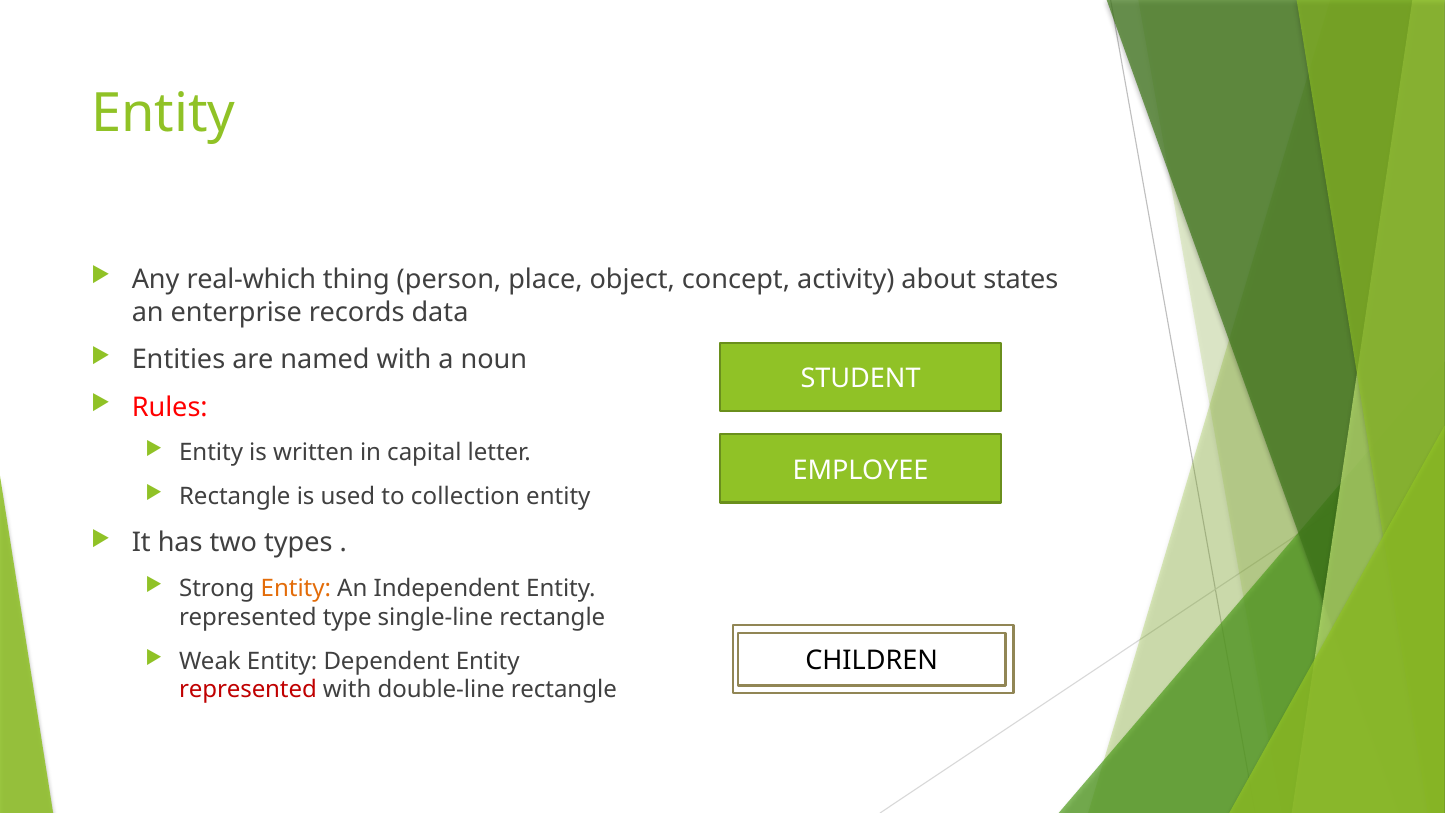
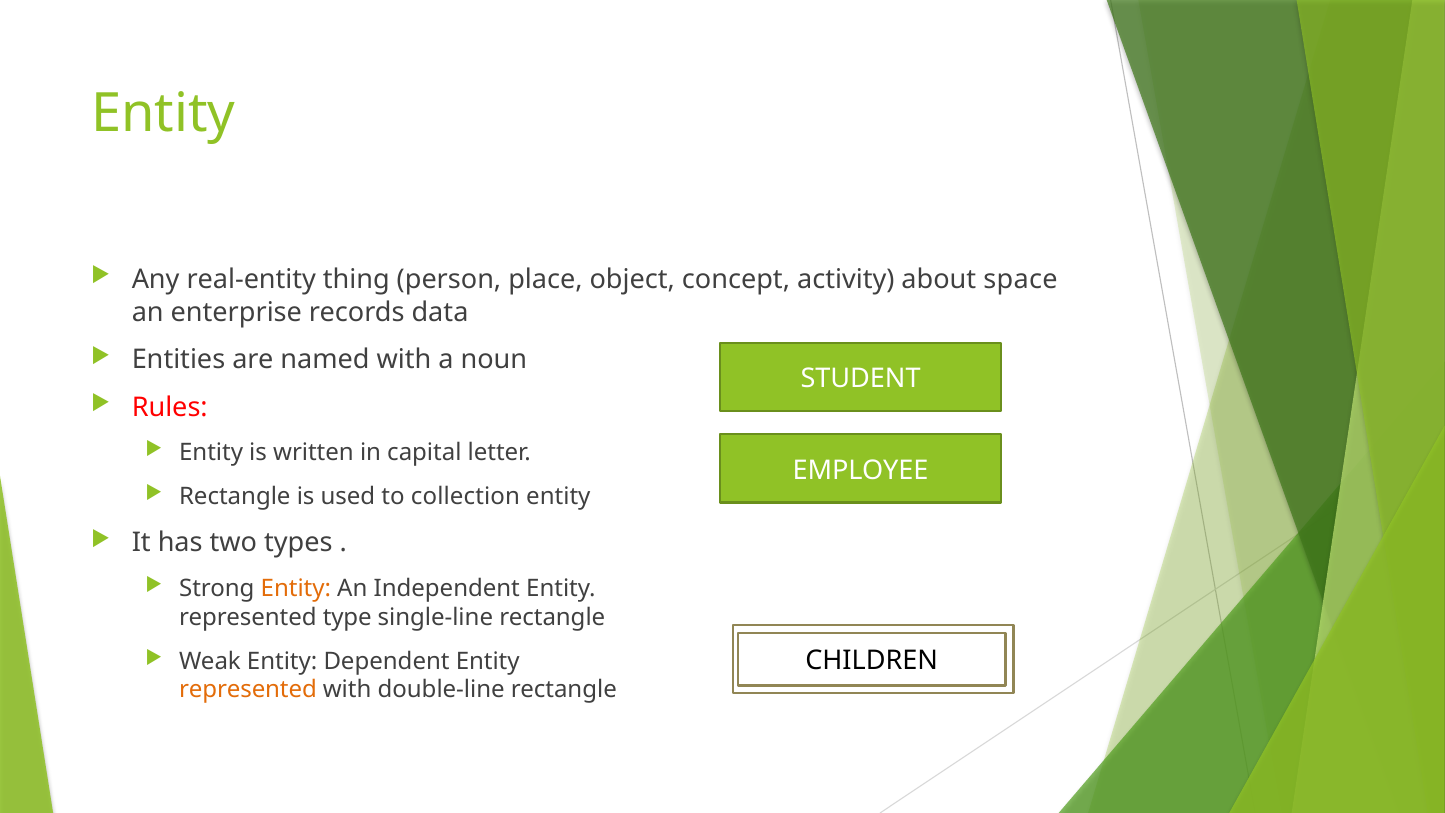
real-which: real-which -> real-entity
states: states -> space
represented at (248, 690) colour: red -> orange
